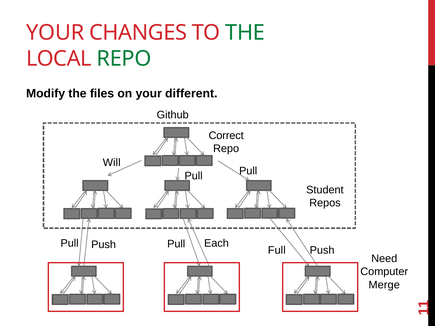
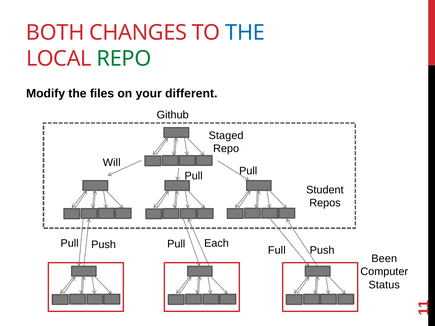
YOUR at (55, 33): YOUR -> BOTH
THE at (245, 33) colour: green -> blue
Correct: Correct -> Staged
Need: Need -> Been
Merge: Merge -> Status
